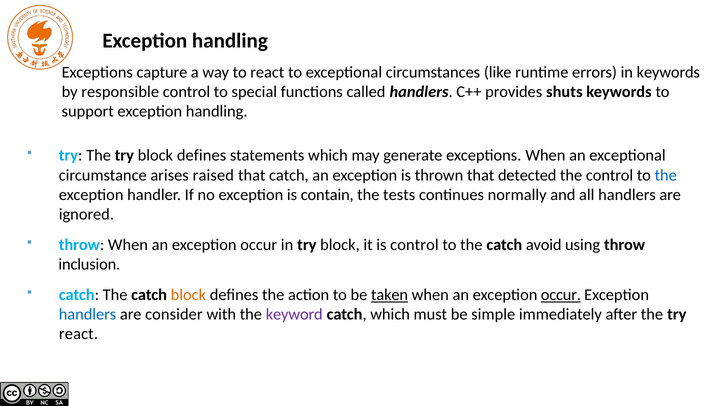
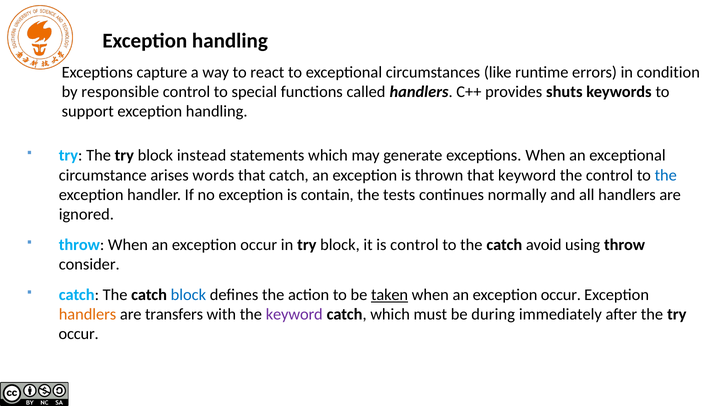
in keywords: keywords -> condition
try block defines: defines -> instead
raised: raised -> words
that detected: detected -> keyword
inclusion: inclusion -> consider
block at (188, 295) colour: orange -> blue
occur at (561, 295) underline: present -> none
handlers at (88, 314) colour: blue -> orange
consider: consider -> transfers
simple: simple -> during
react at (78, 334): react -> occur
